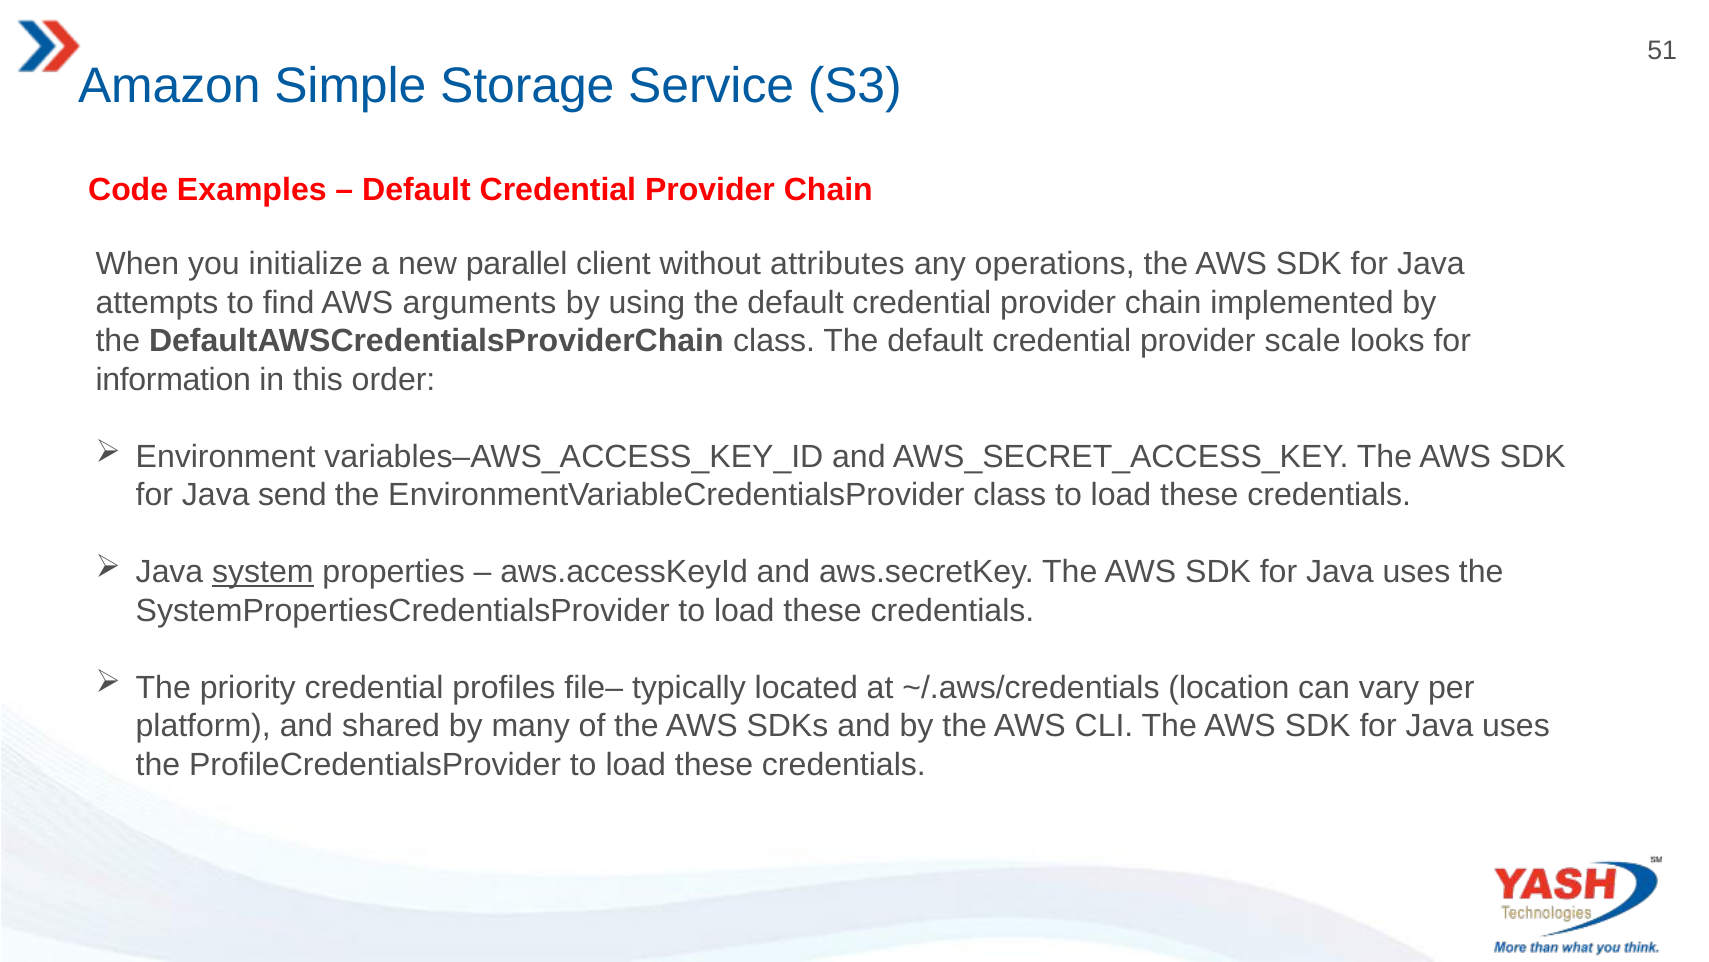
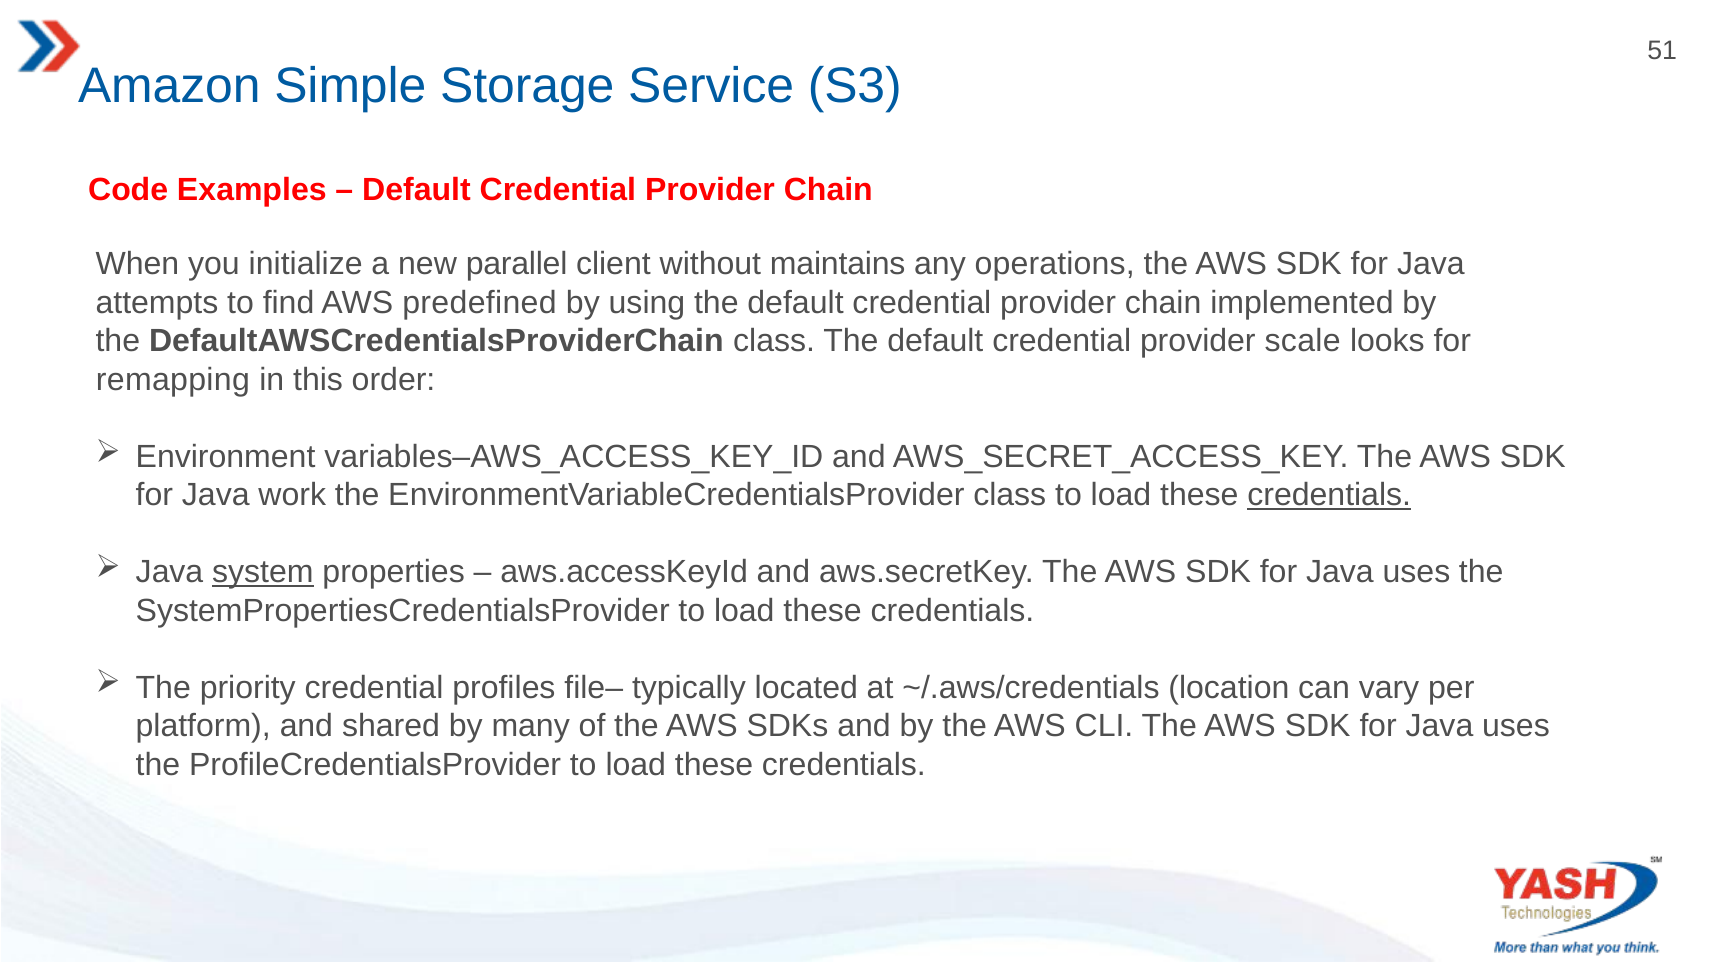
attributes: attributes -> maintains
arguments: arguments -> predefined
information: information -> remapping
send: send -> work
credentials at (1329, 495) underline: none -> present
